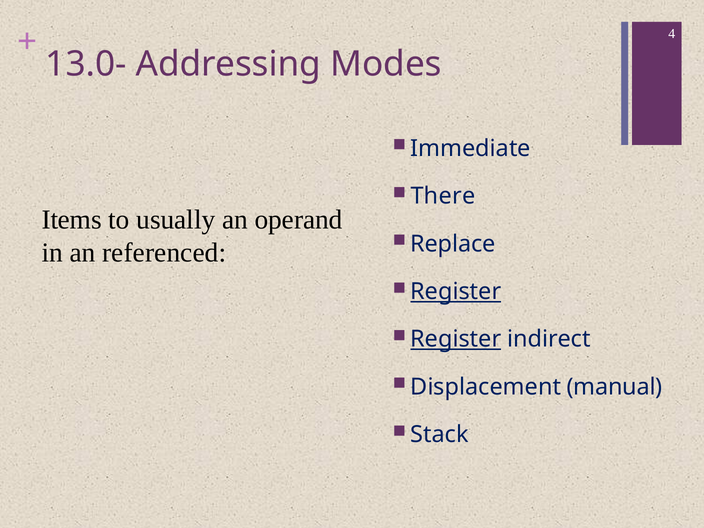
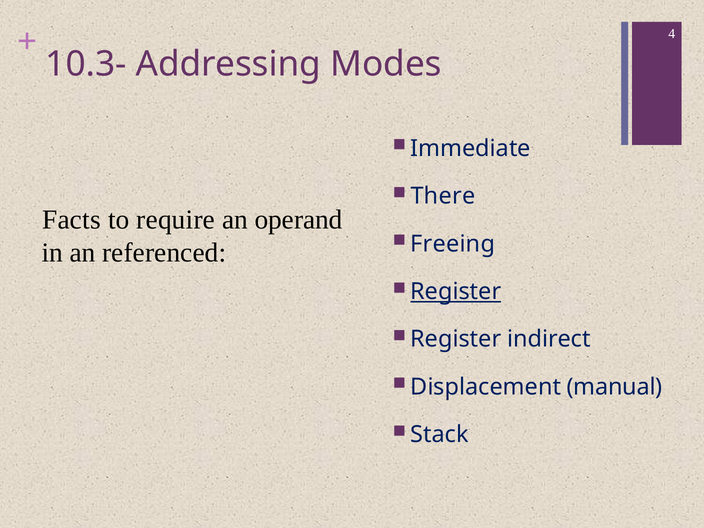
13.0-: 13.0- -> 10.3-
Items: Items -> Facts
usually: usually -> require
Replace: Replace -> Freeing
Register at (456, 339) underline: present -> none
